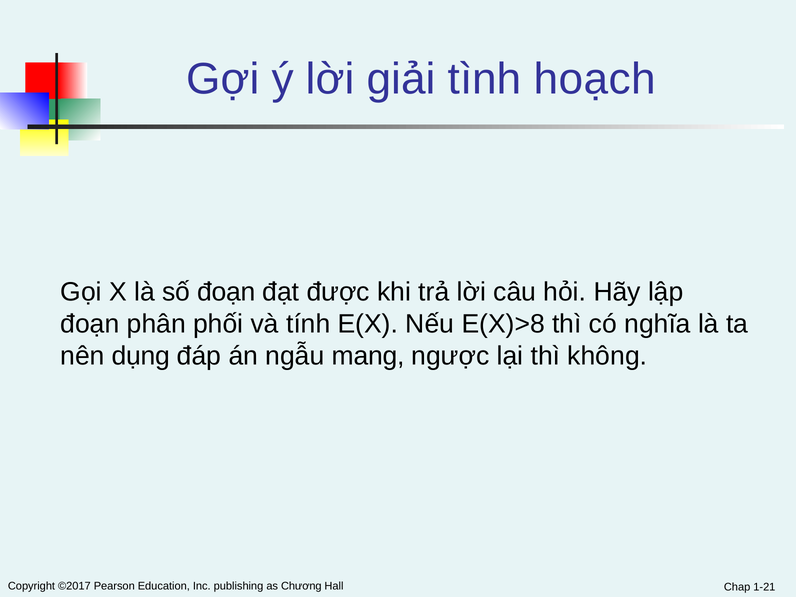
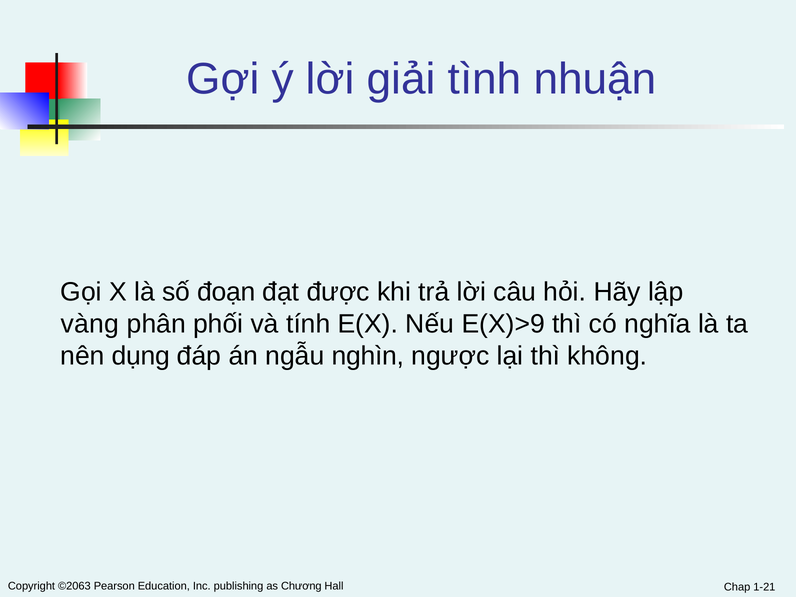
hoạch: hoạch -> nhuận
đoạn at (90, 324): đoạn -> vàng
E(X)>8: E(X)>8 -> E(X)>9
mang: mang -> nghìn
©2017: ©2017 -> ©2063
